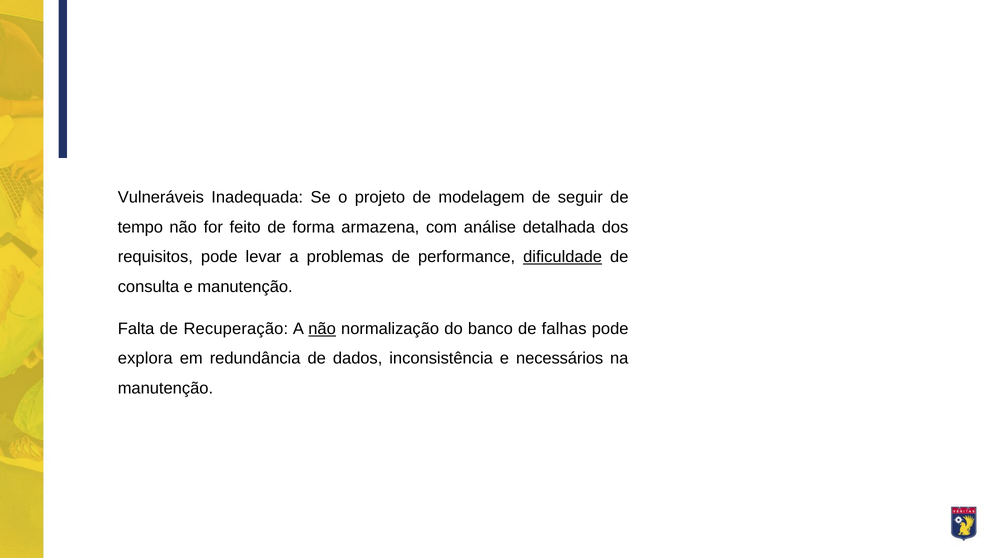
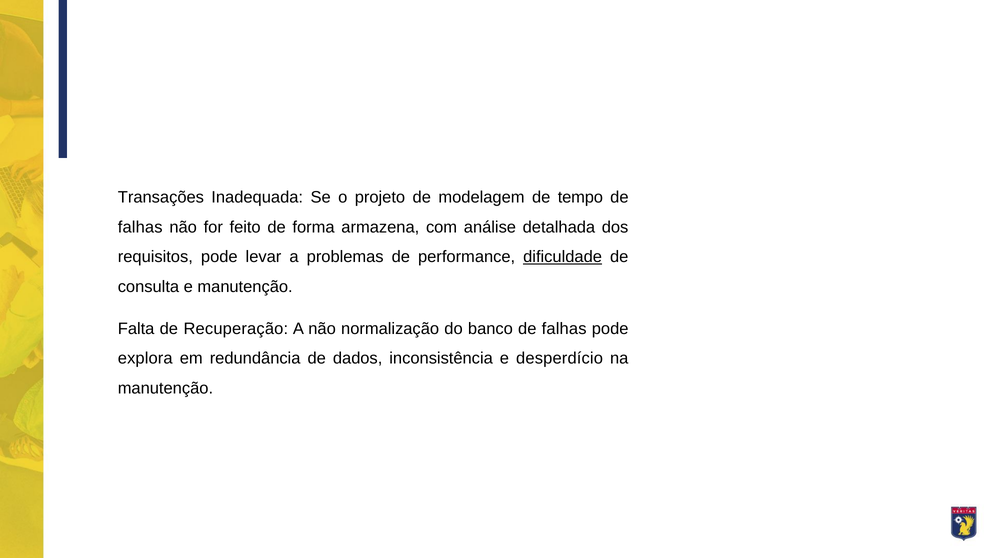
Vulneráveis: Vulneráveis -> Transações
seguir: seguir -> tempo
tempo at (140, 227): tempo -> falhas
não at (322, 329) underline: present -> none
necessários: necessários -> desperdício
